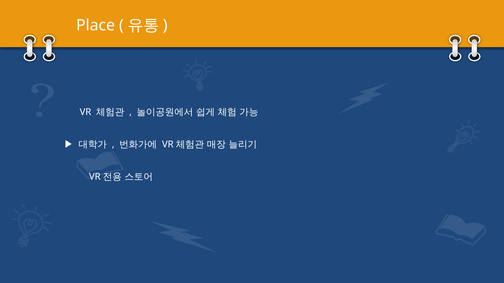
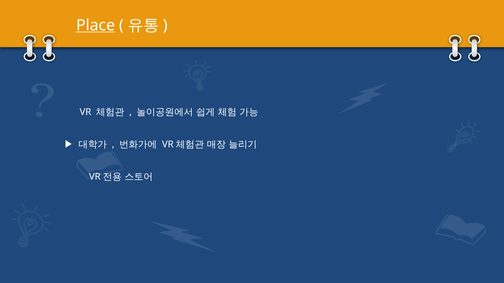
Place underline: none -> present
